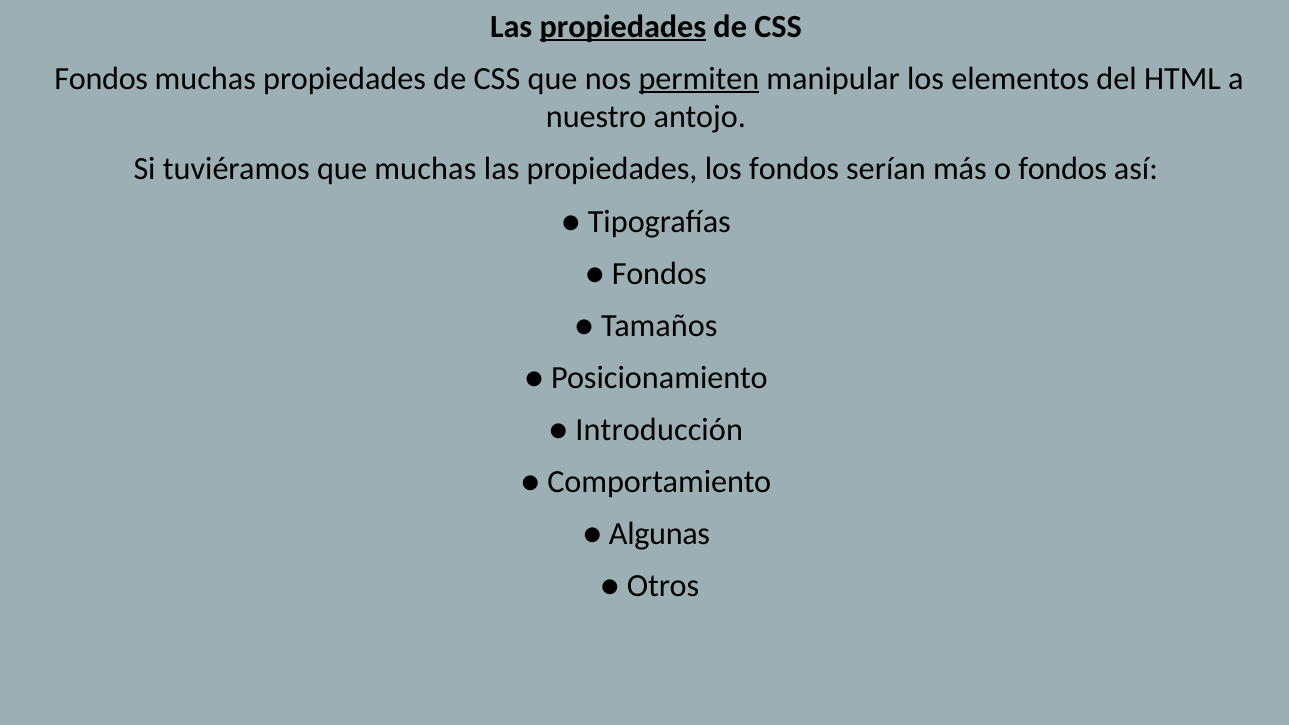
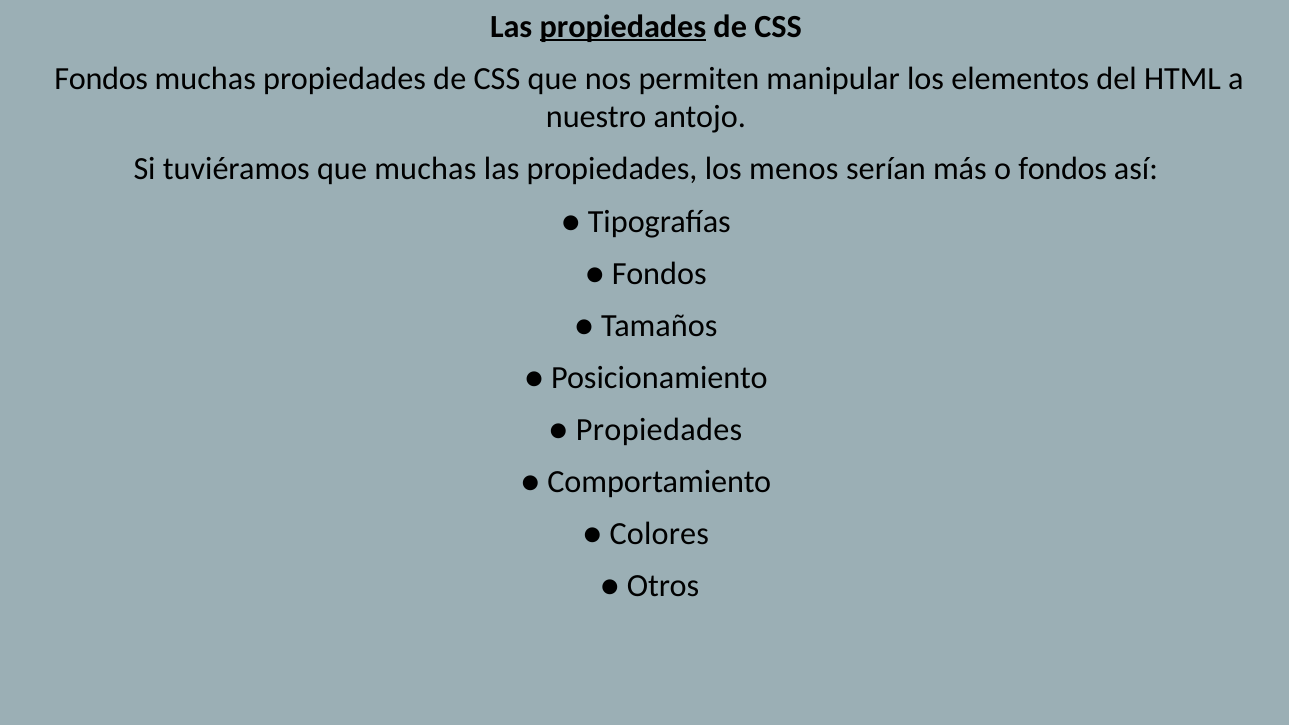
permiten underline: present -> none
los fondos: fondos -> menos
Introducción at (659, 430): Introducción -> Propiedades
Algunas: Algunas -> Colores
